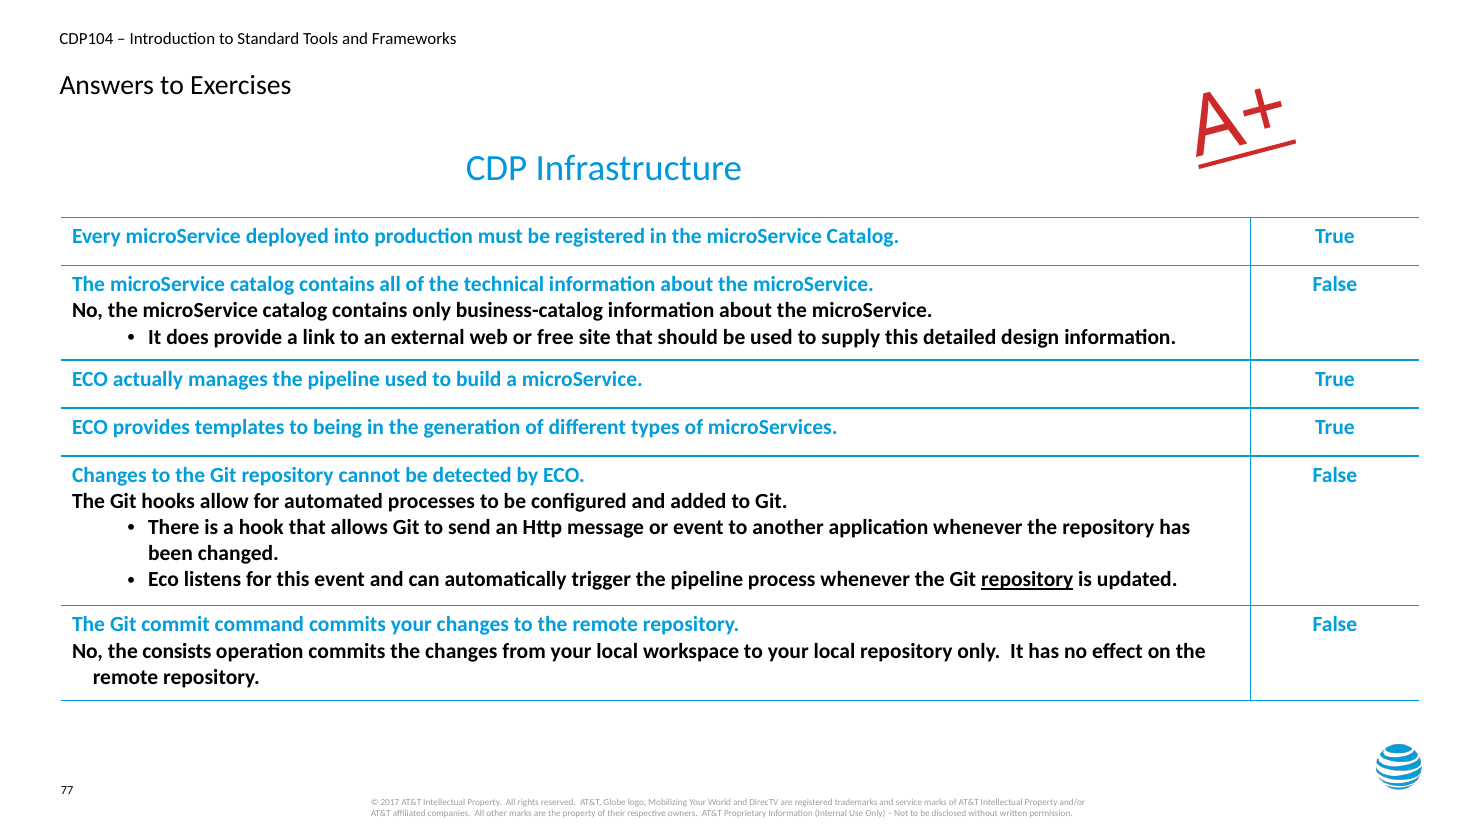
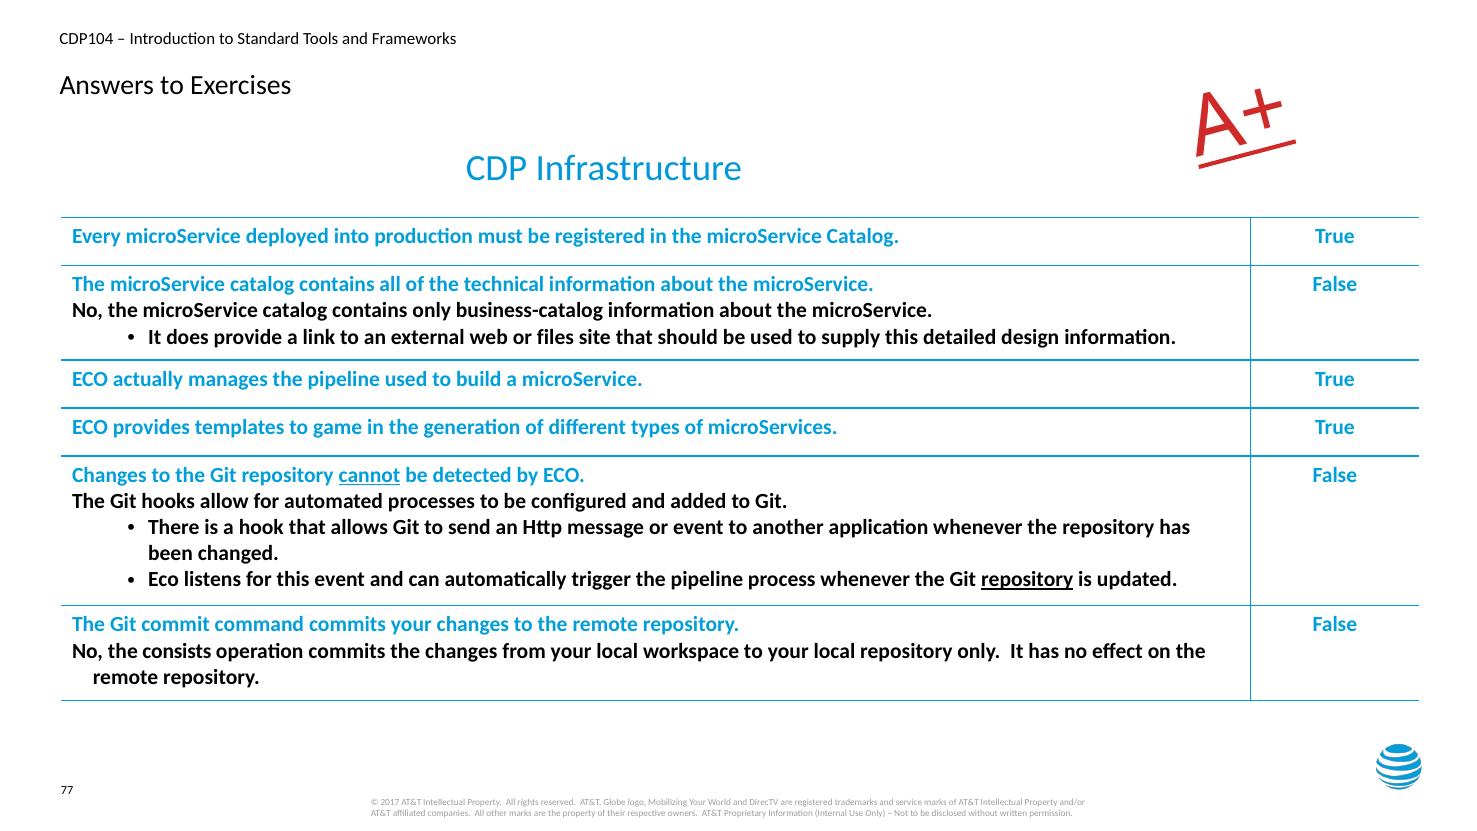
free: free -> files
being: being -> game
cannot underline: none -> present
